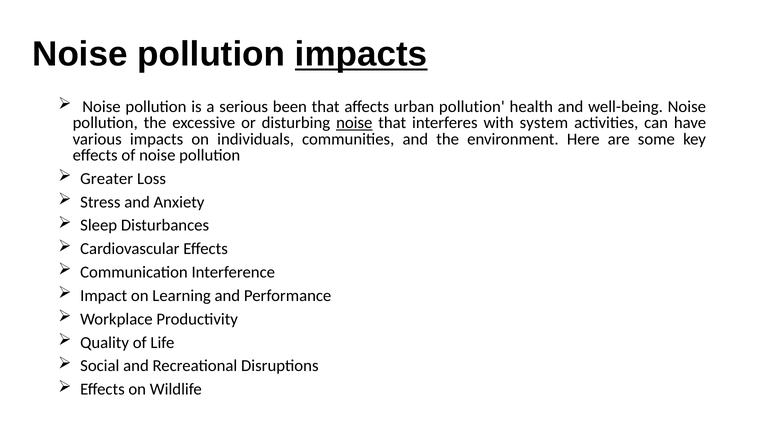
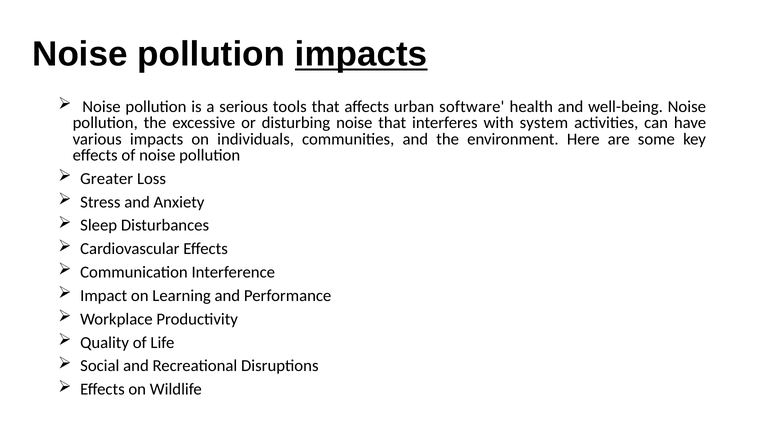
been: been -> tools
urban pollution: pollution -> software
noise at (354, 123) underline: present -> none
